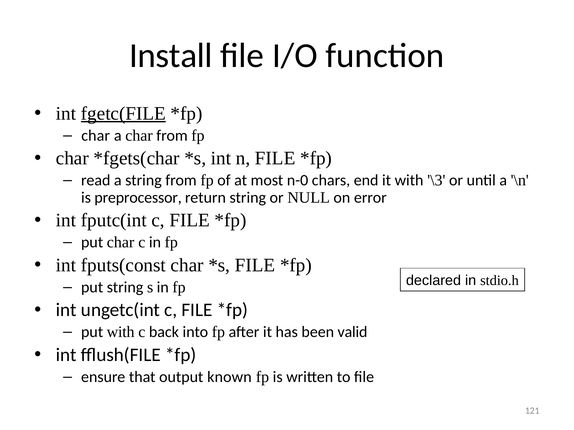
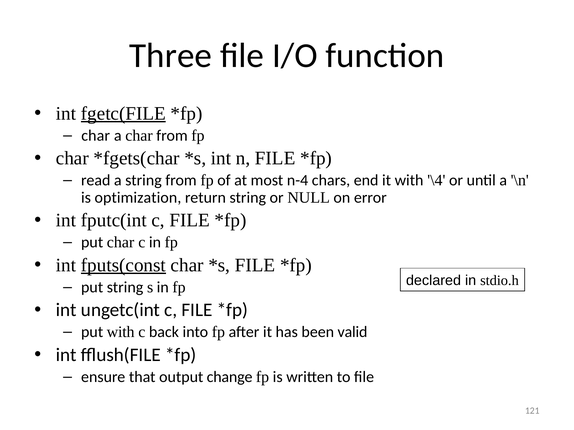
Install: Install -> Three
n-0: n-0 -> n-4
\3: \3 -> \4
preprocessor: preprocessor -> optimization
fputs(const underline: none -> present
known: known -> change
